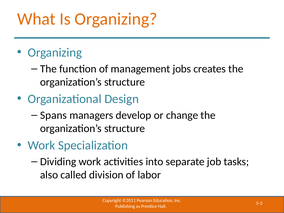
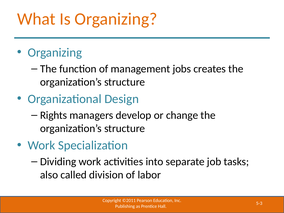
Spans: Spans -> Rights
